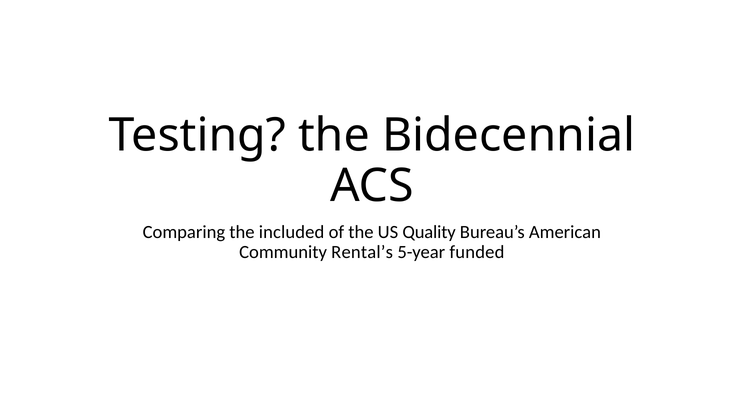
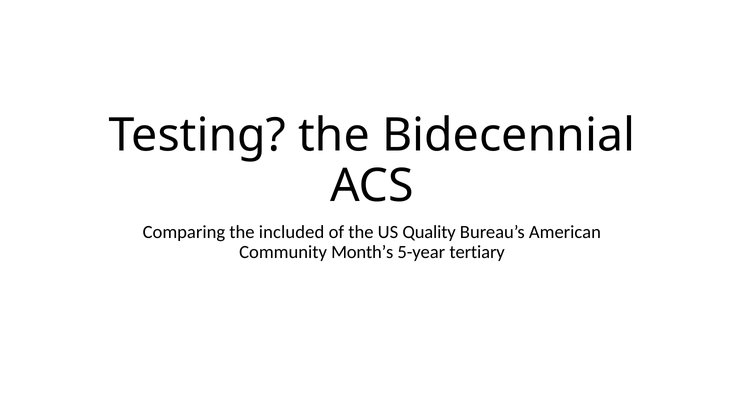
Rental’s: Rental’s -> Month’s
funded: funded -> tertiary
